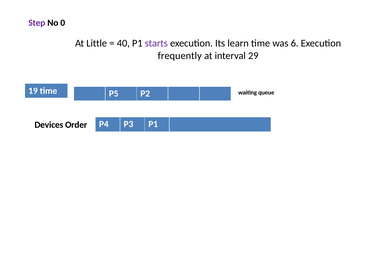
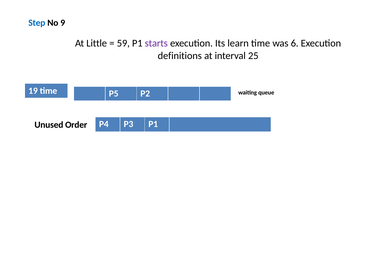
Step colour: purple -> blue
0: 0 -> 9
40: 40 -> 59
frequently: frequently -> definitions
29: 29 -> 25
Devices: Devices -> Unused
